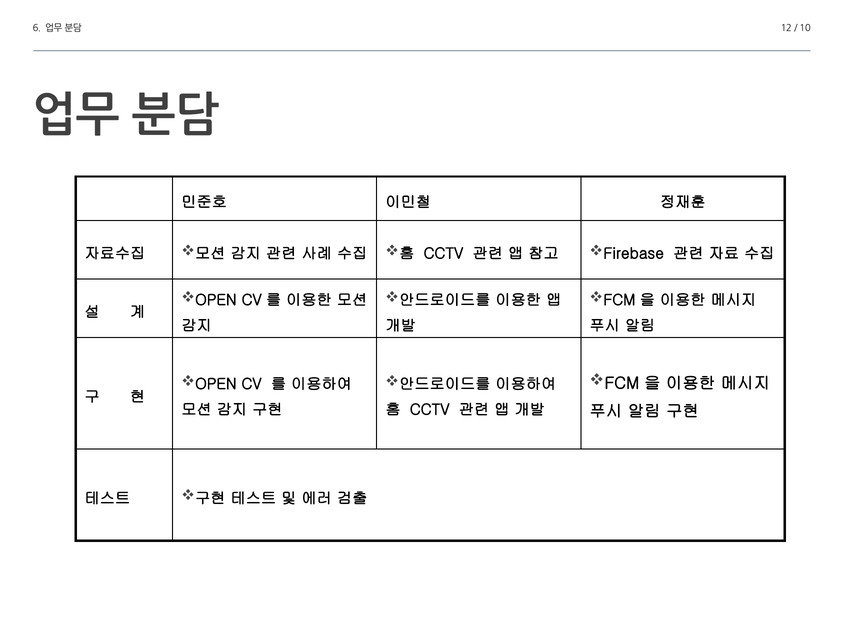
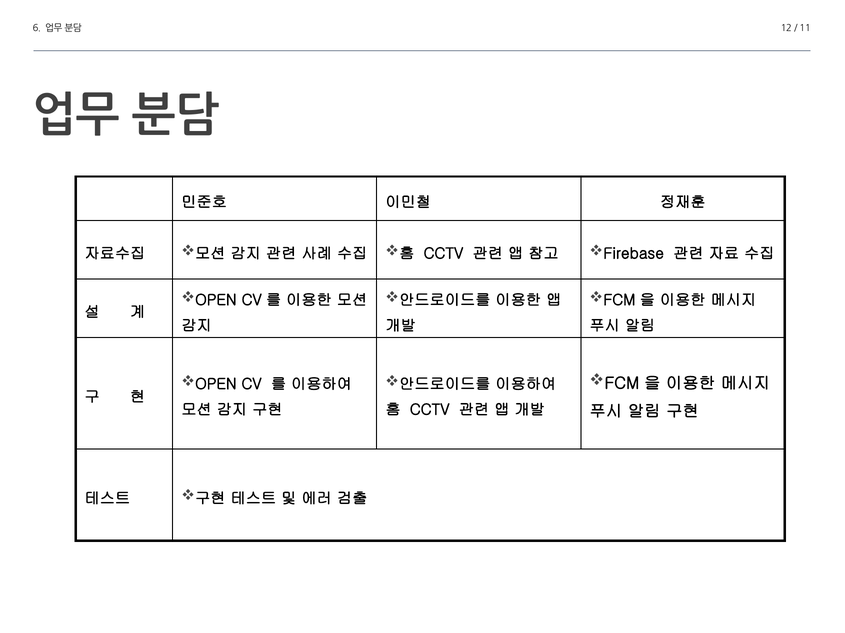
10: 10 -> 11
